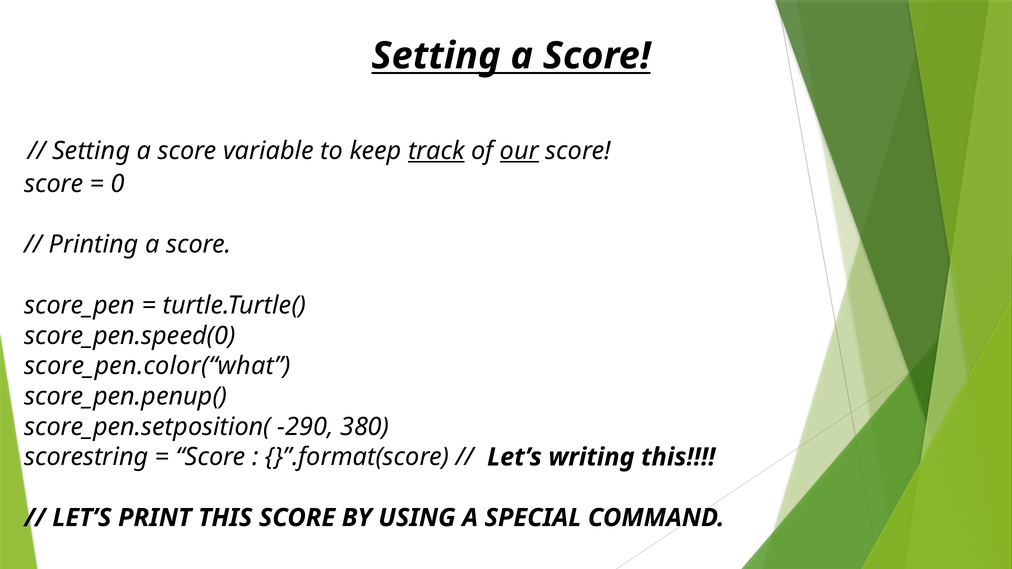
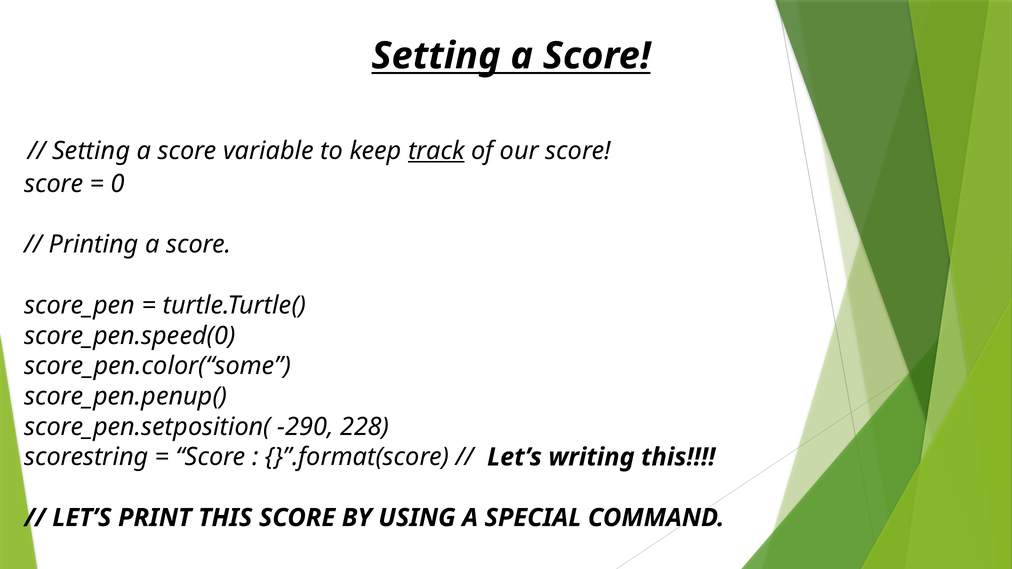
our underline: present -> none
score_pen.color(“what: score_pen.color(“what -> score_pen.color(“some
380: 380 -> 228
